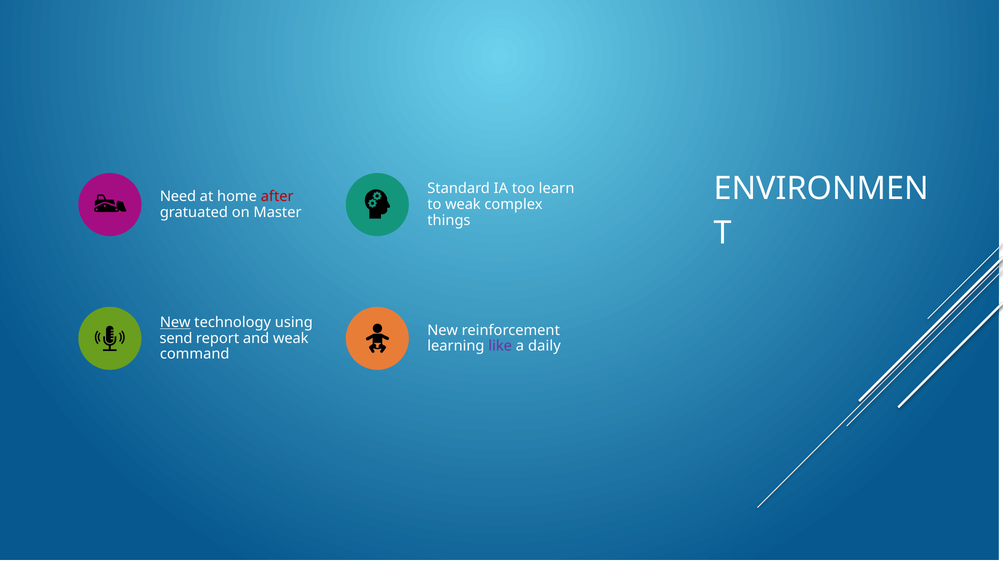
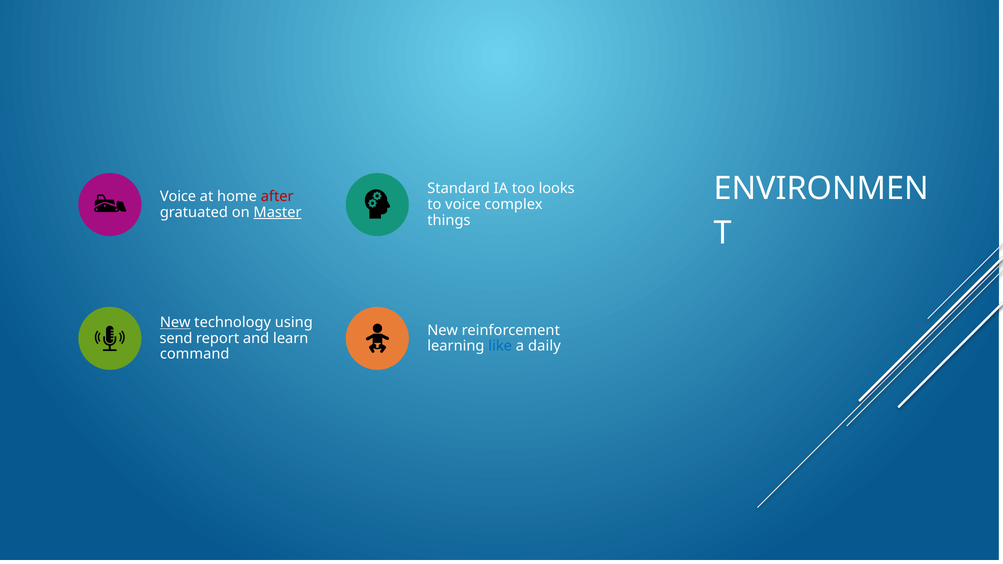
learn: learn -> looks
Need at (178, 197): Need -> Voice
to weak: weak -> voice
Master underline: none -> present
and weak: weak -> learn
like colour: purple -> blue
